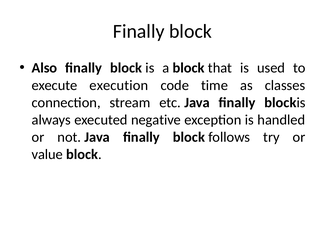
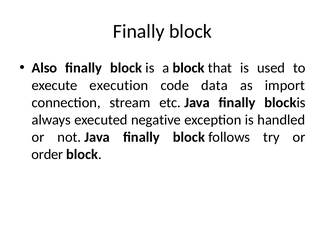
time: time -> data
classes: classes -> import
value: value -> order
